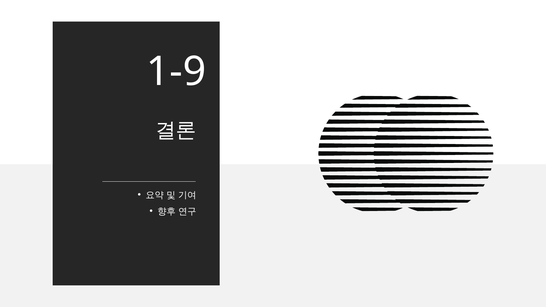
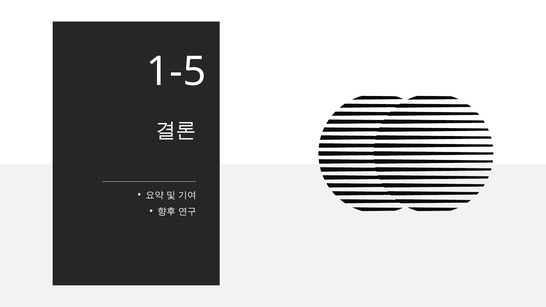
1-9: 1-9 -> 1-5
